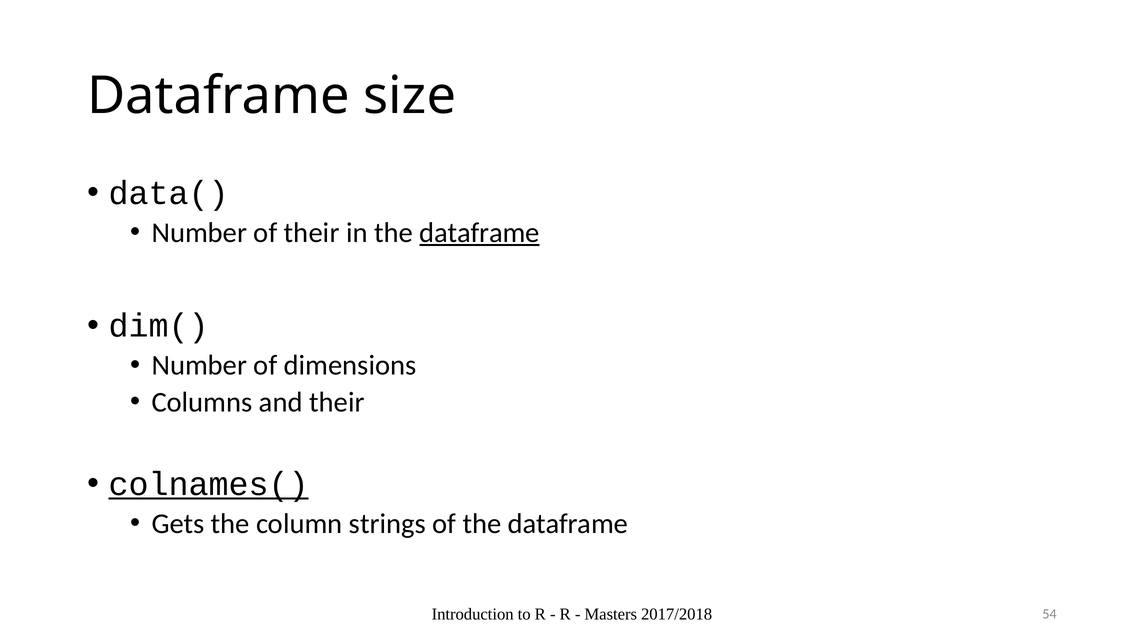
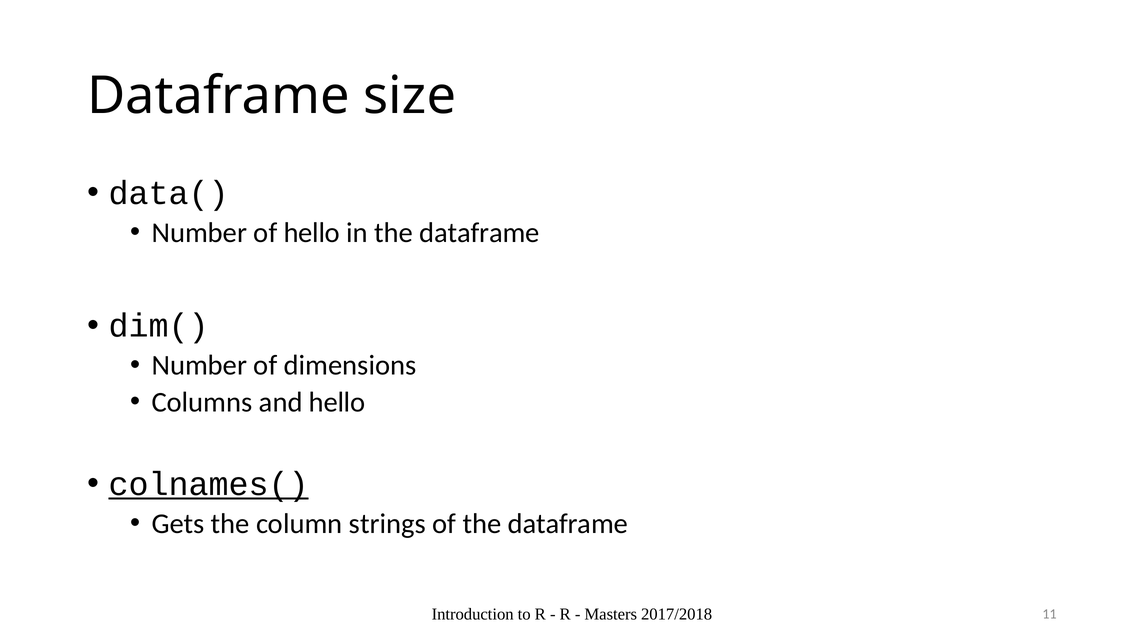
of their: their -> hello
dataframe at (479, 233) underline: present -> none
and their: their -> hello
54: 54 -> 11
